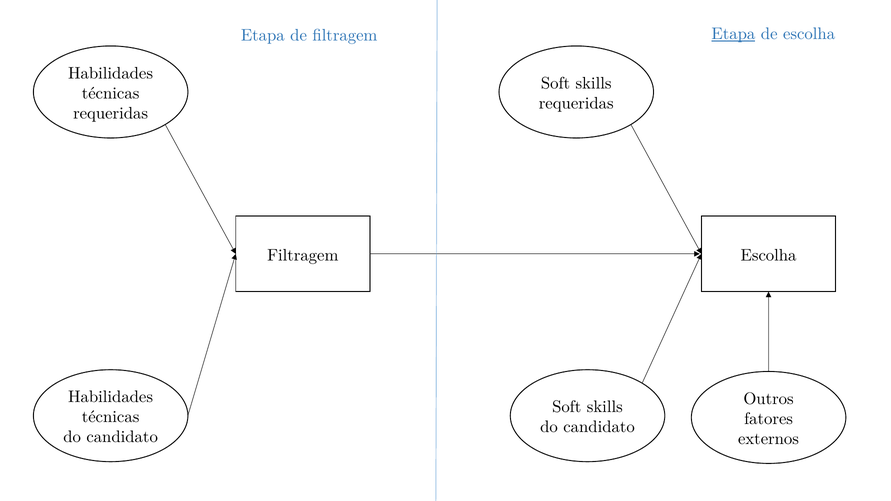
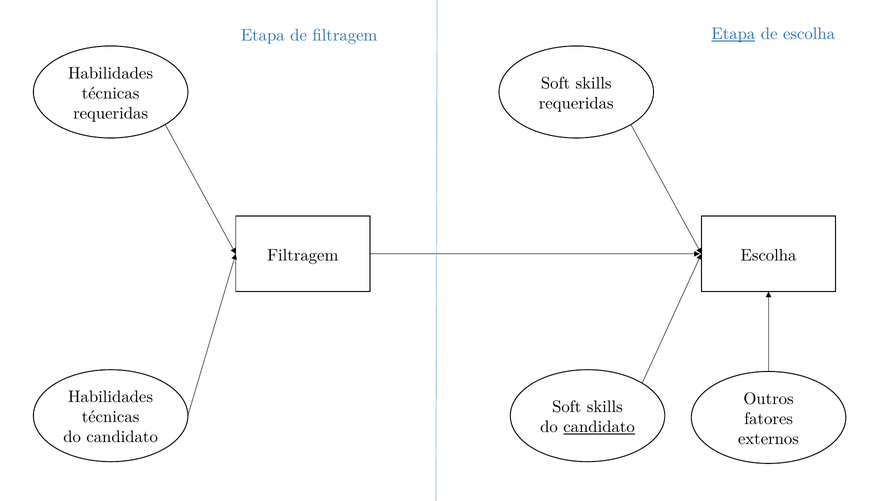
candidato at (599, 427) underline: none -> present
